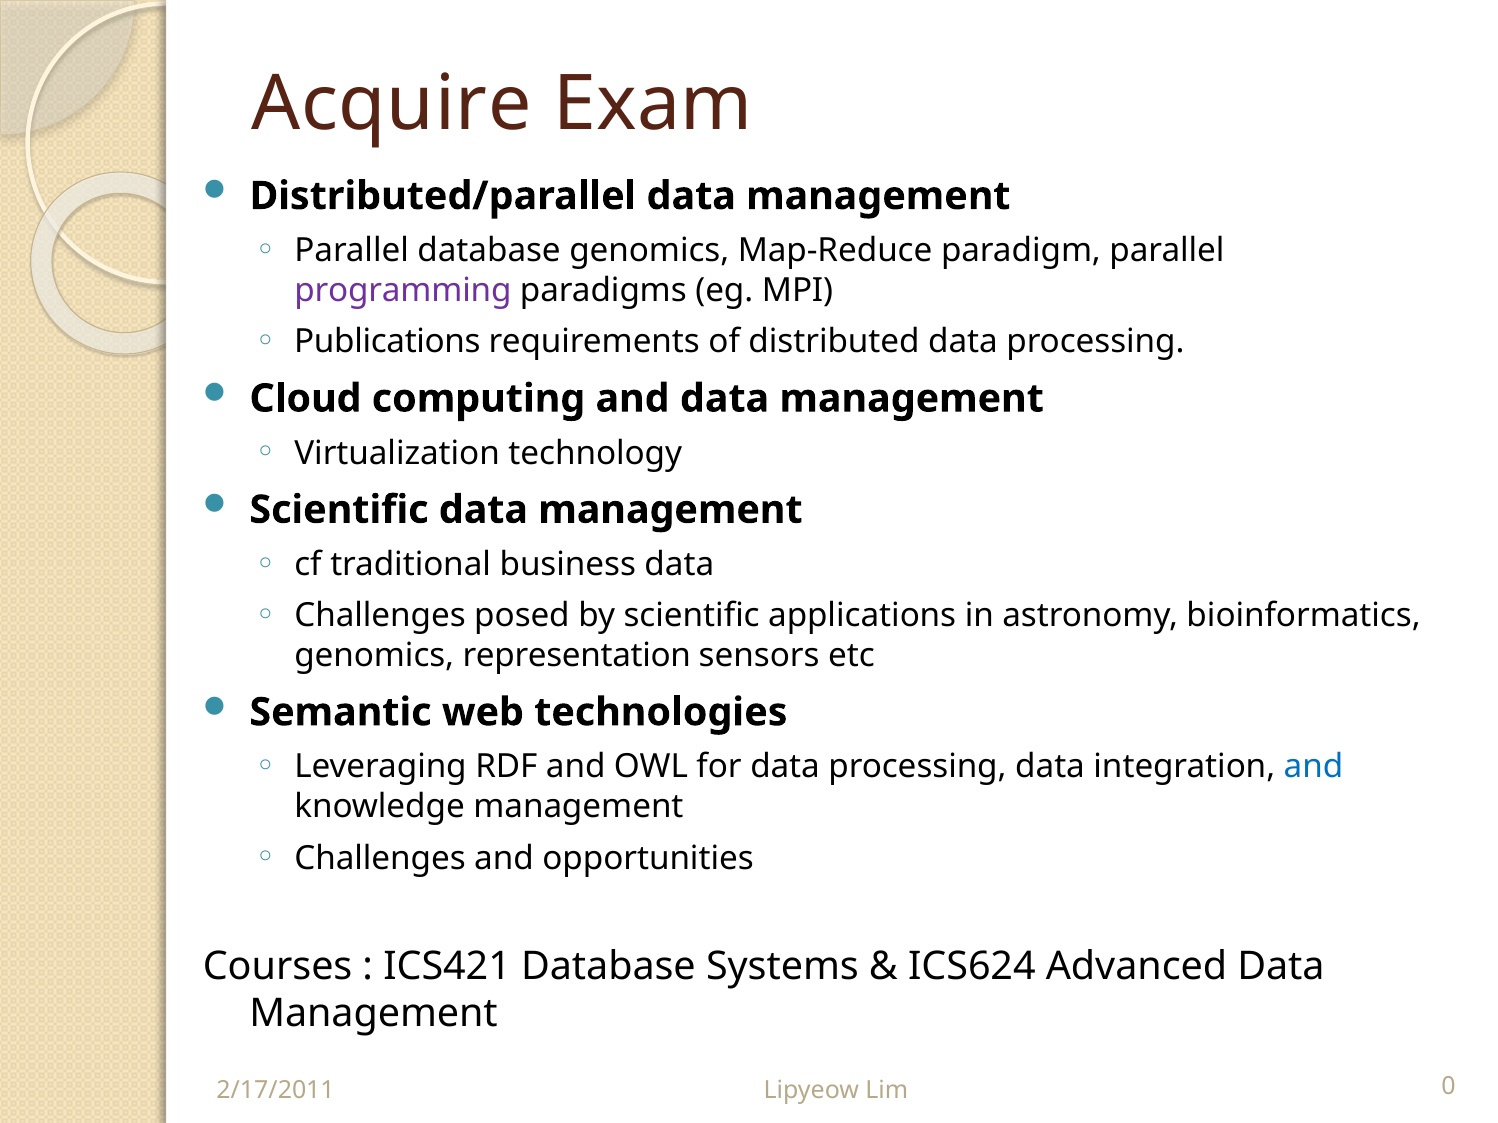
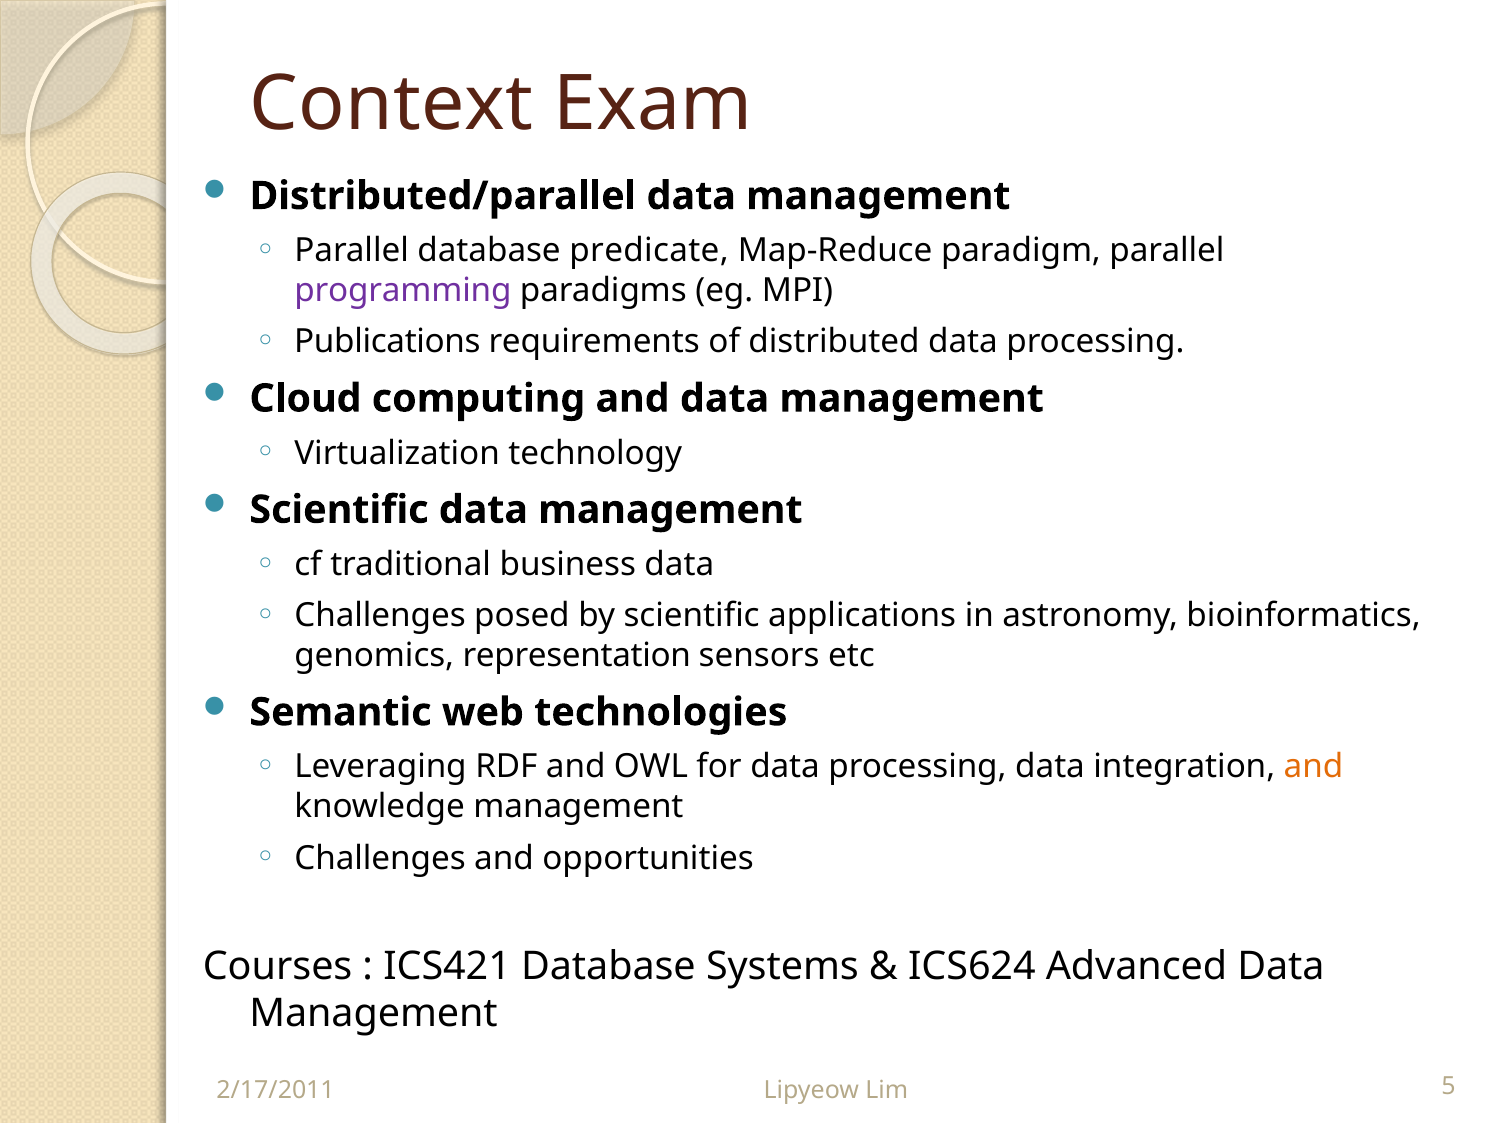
Acquire: Acquire -> Context
database genomics: genomics -> predicate
and at (1313, 767) colour: blue -> orange
0: 0 -> 5
